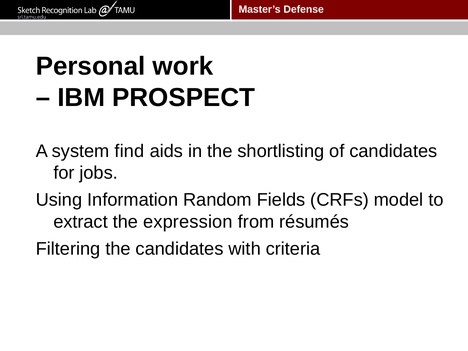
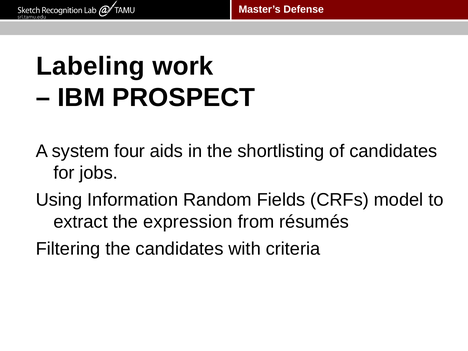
Personal: Personal -> Labeling
find: find -> four
